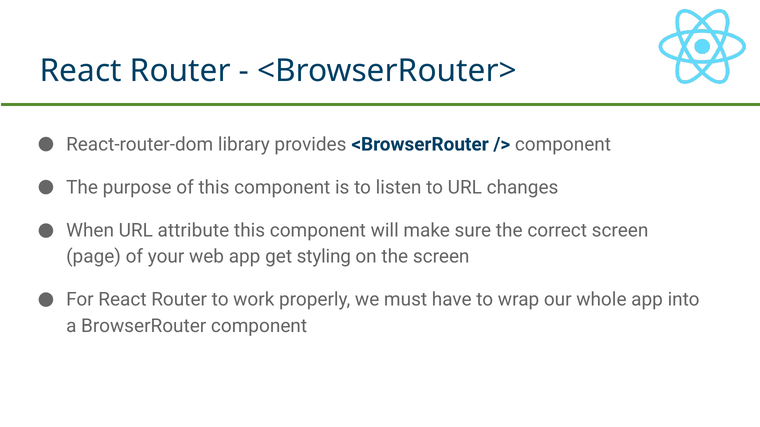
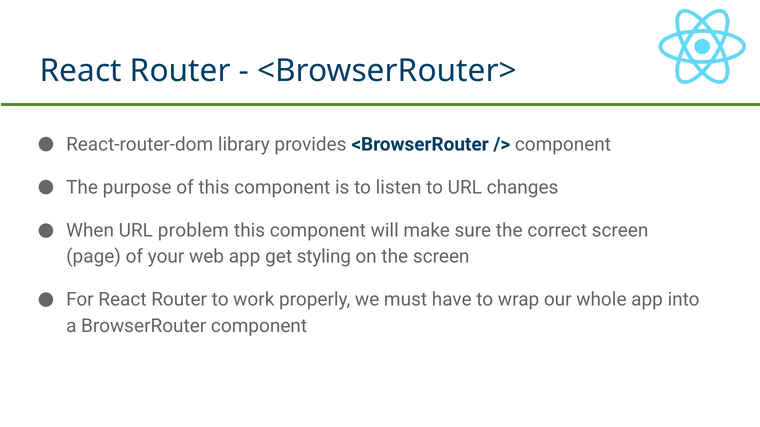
attribute: attribute -> problem
